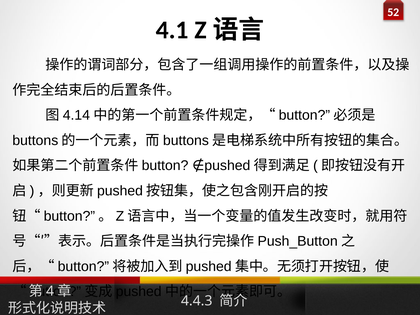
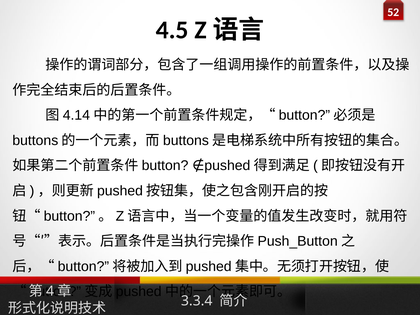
4.1: 4.1 -> 4.5
4.4.3: 4.4.3 -> 3.3.4
